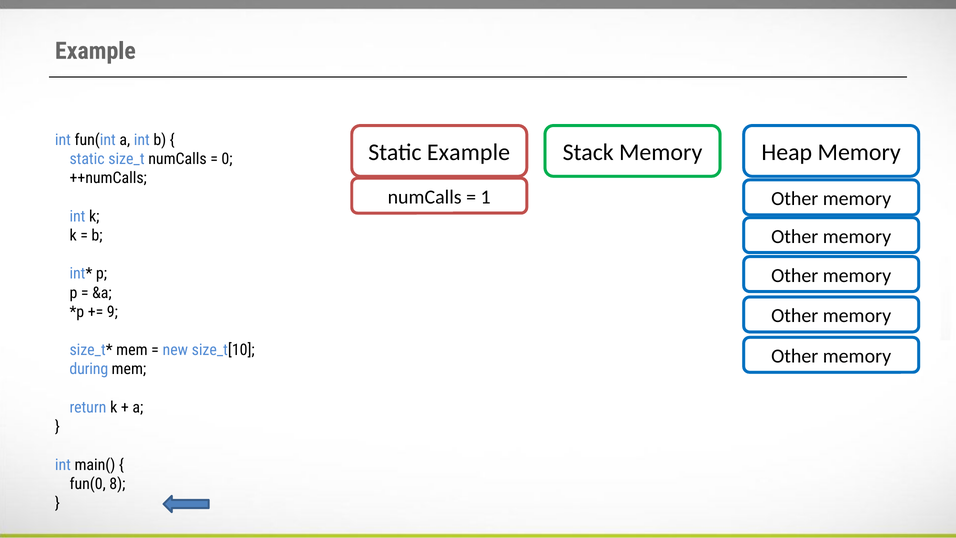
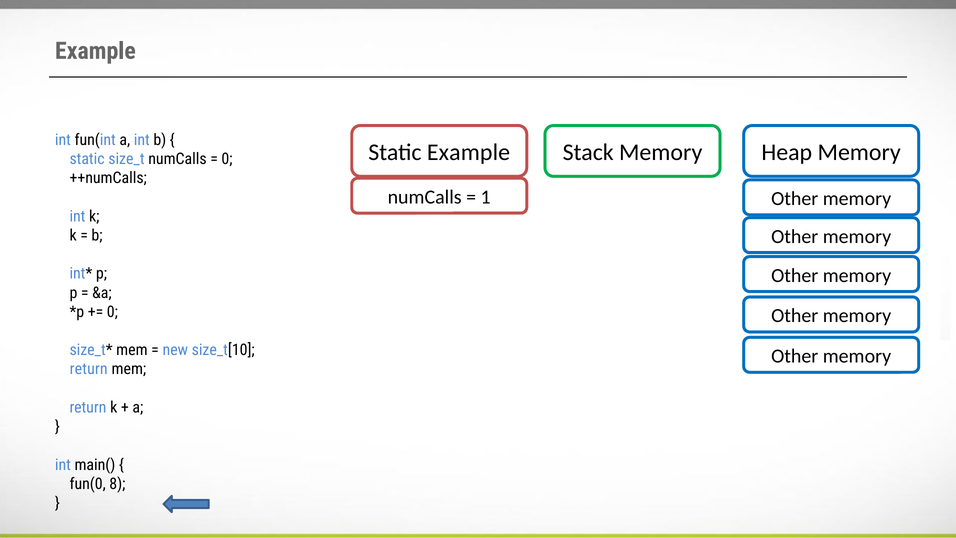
9 at (112, 312): 9 -> 0
during at (89, 369): during -> return
